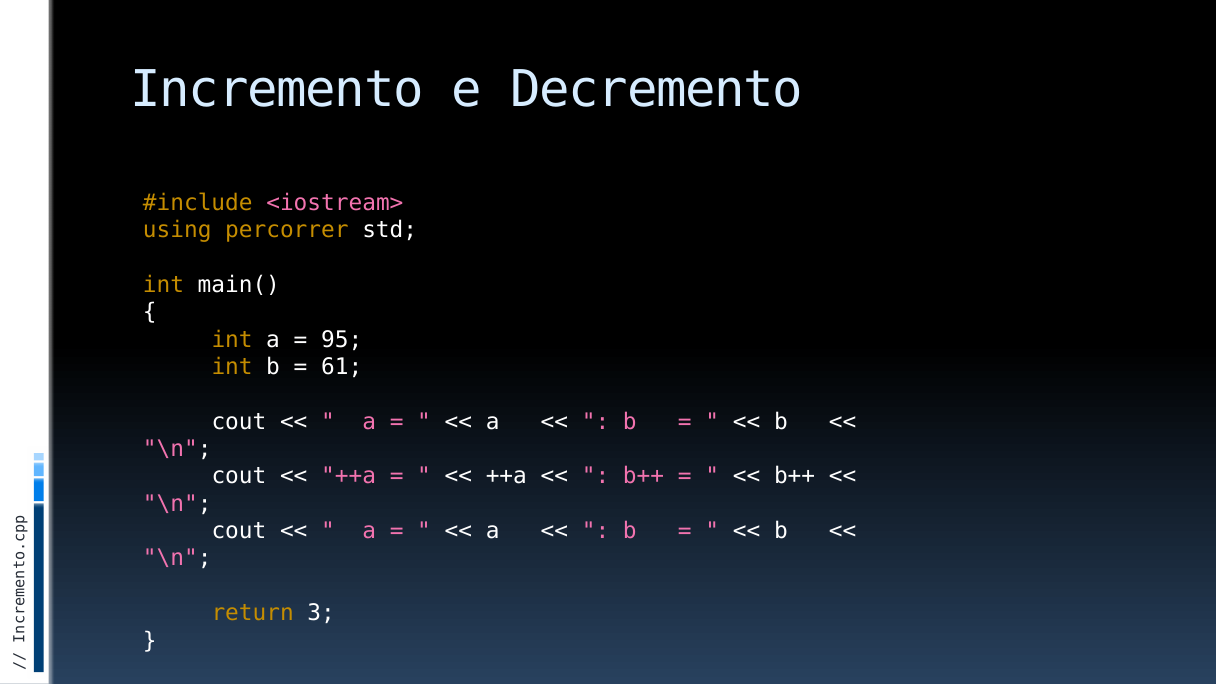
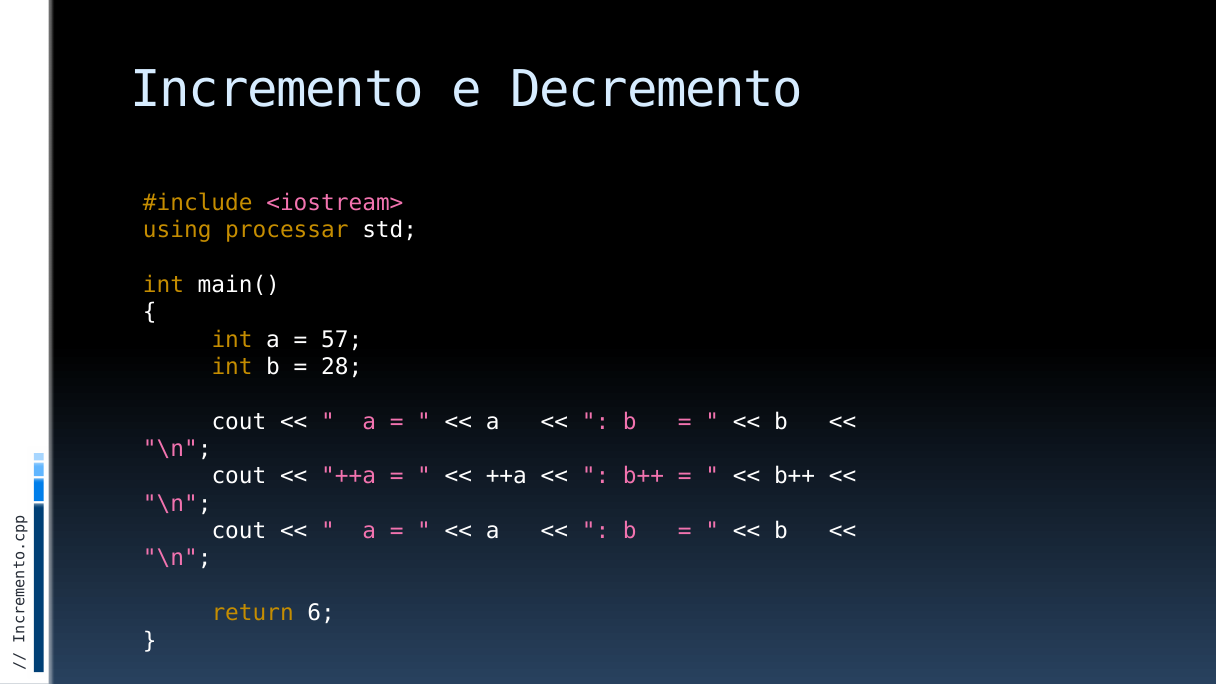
percorrer: percorrer -> processar
95: 95 -> 57
61: 61 -> 28
3: 3 -> 6
